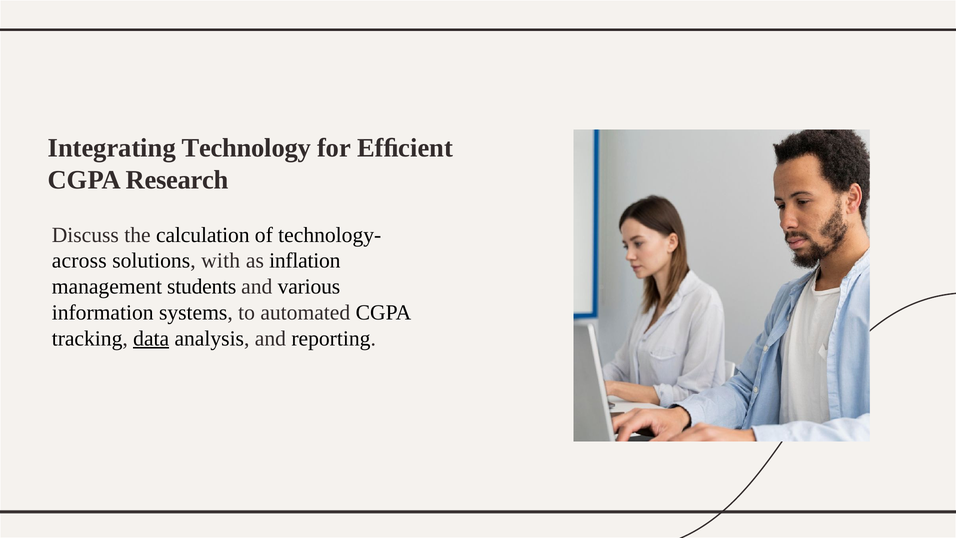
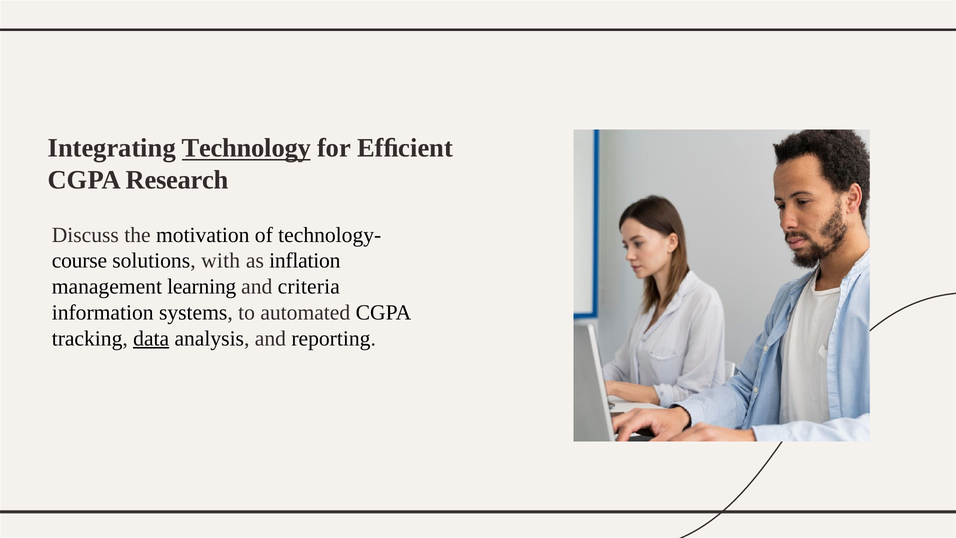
Technology underline: none -> present
calculation: calculation -> motivation
across: across -> course
students: students -> learning
various: various -> criteria
